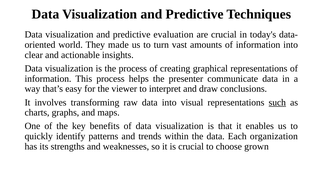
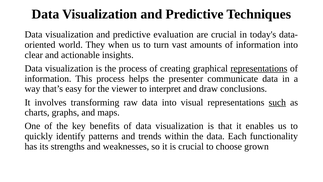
made: made -> when
representations at (259, 68) underline: none -> present
organization: organization -> functionality
